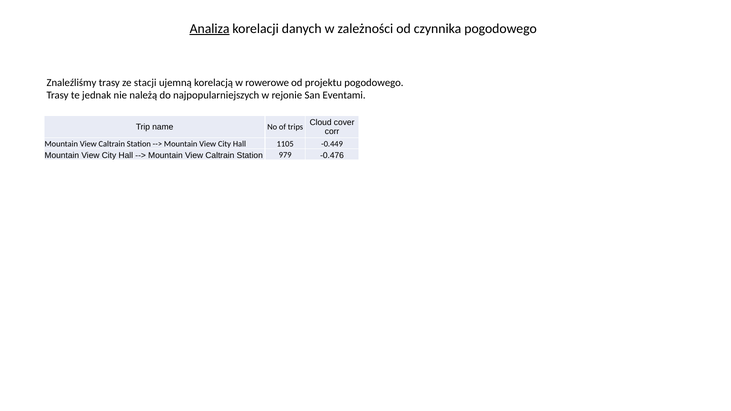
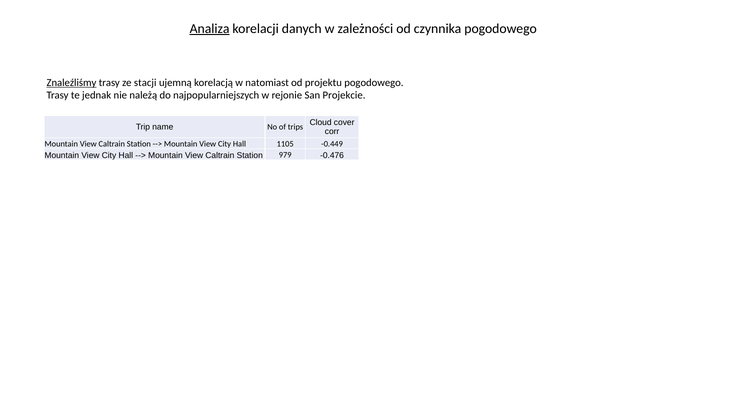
Znaleźliśmy underline: none -> present
rowerowe: rowerowe -> natomiast
Eventami: Eventami -> Projekcie
